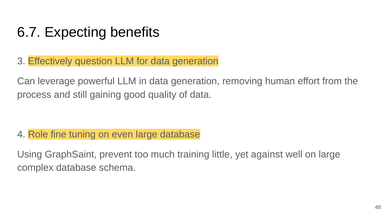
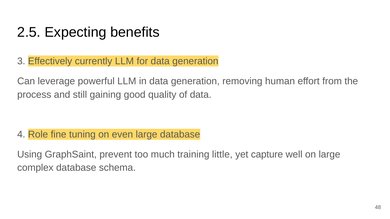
6.7: 6.7 -> 2.5
question: question -> currently
against: against -> capture
